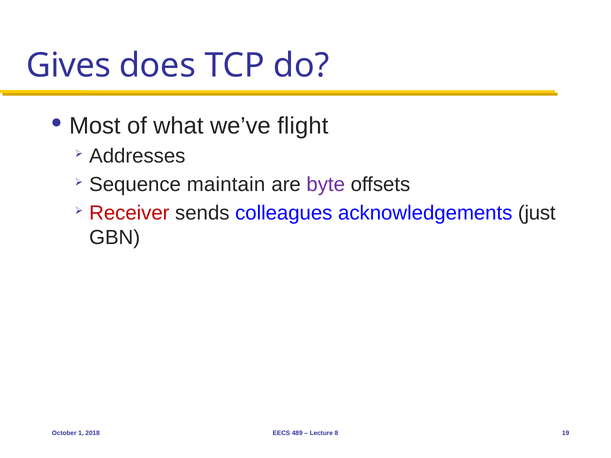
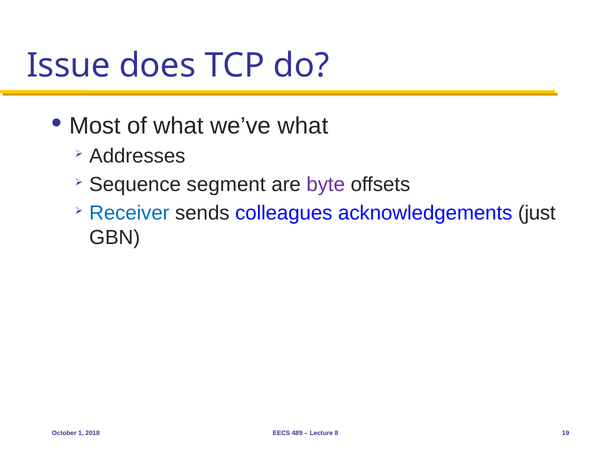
Gives: Gives -> Issue
we’ve flight: flight -> what
maintain: maintain -> segment
Receiver colour: red -> blue
